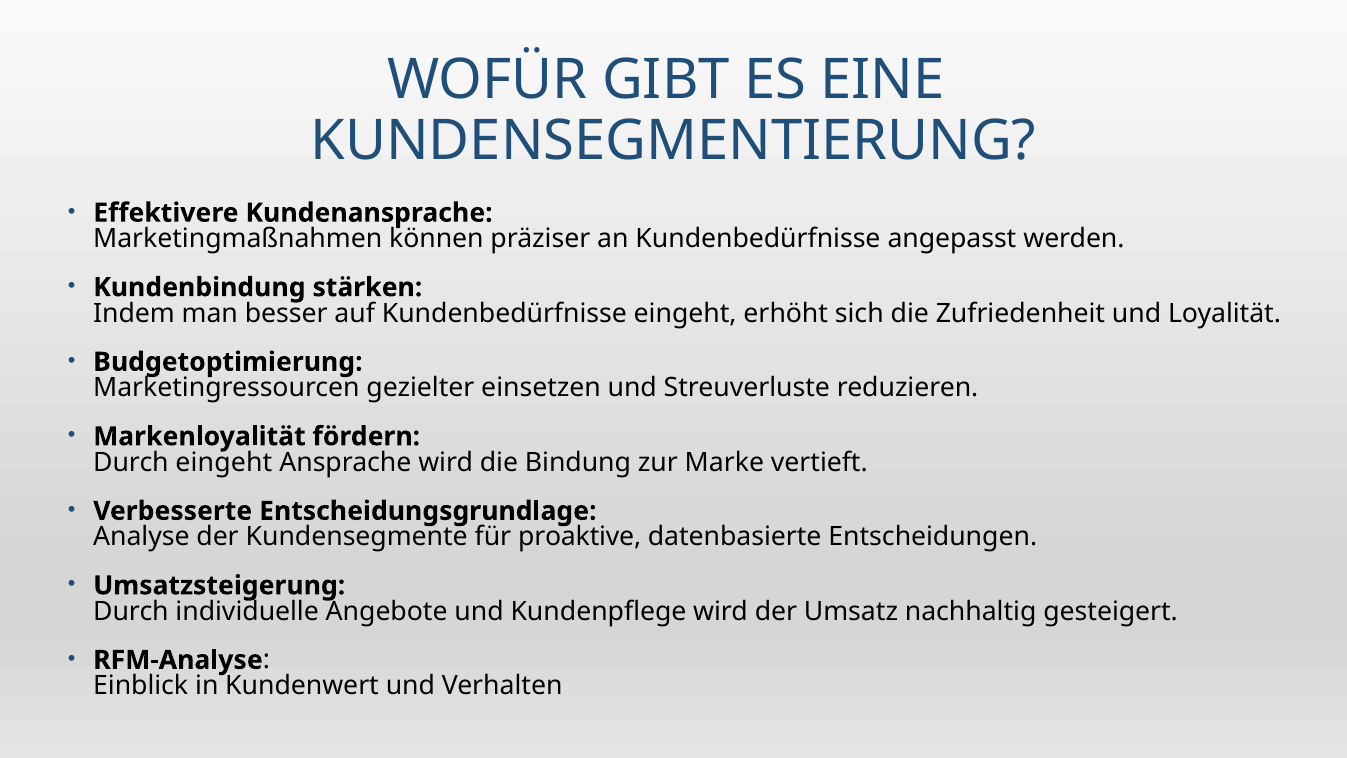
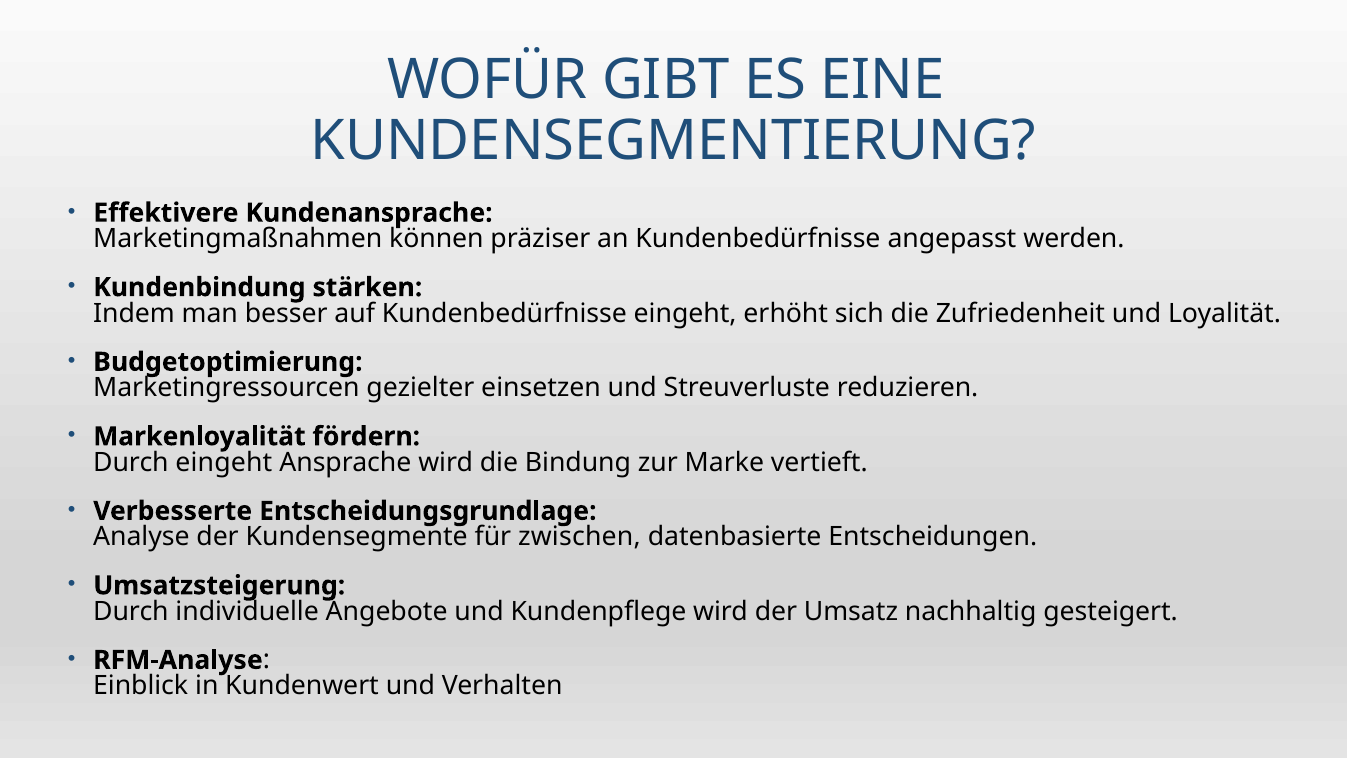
proaktive: proaktive -> zwischen
